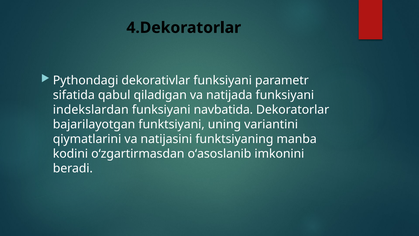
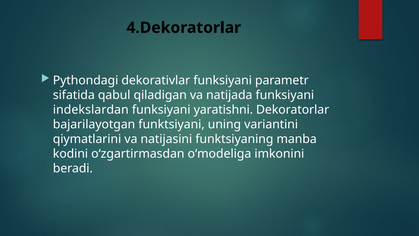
navbatida: navbatida -> yaratishni
o‘asoslanib: o‘asoslanib -> o‘modeliga
